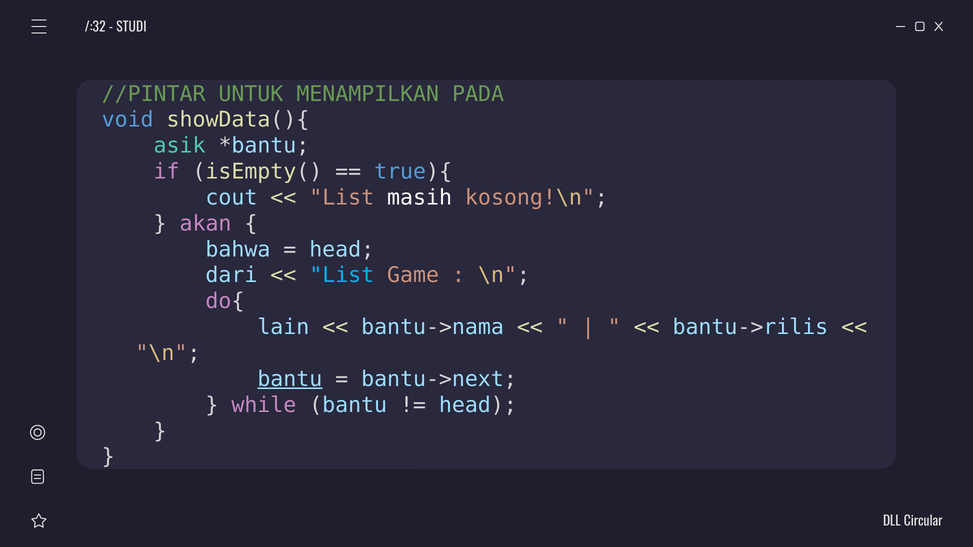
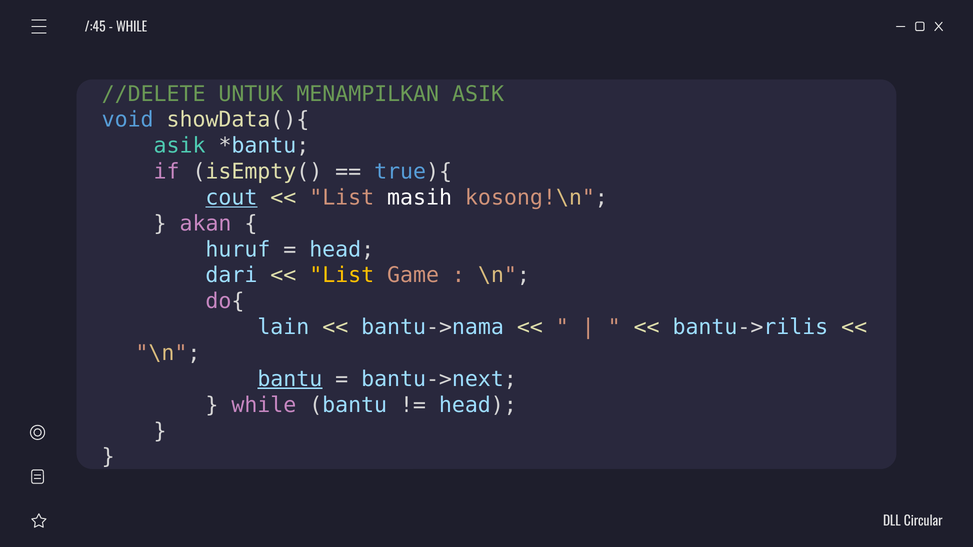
/:32: /:32 -> /:45
STUDI at (131, 27): STUDI -> WHILE
//PINTAR: //PINTAR -> //DELETE
MENAMPILKAN PADA: PADA -> ASIK
cout underline: none -> present
bahwa: bahwa -> huruf
List at (342, 276) colour: light blue -> yellow
